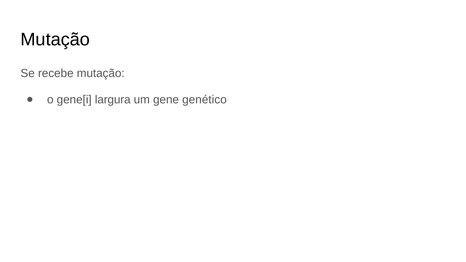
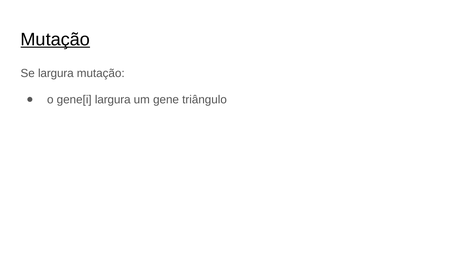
Mutação at (55, 39) underline: none -> present
Se recebe: recebe -> largura
genético: genético -> triângulo
